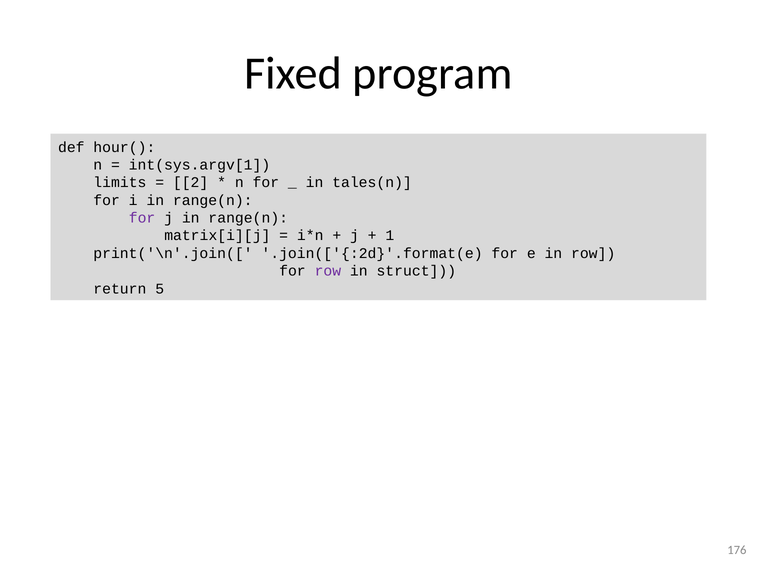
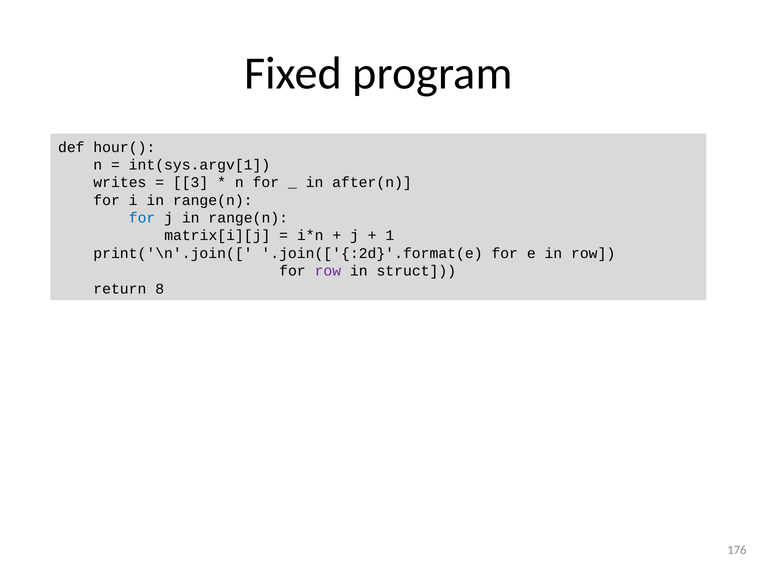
limits: limits -> writes
2: 2 -> 3
tales(n: tales(n -> after(n
for at (142, 218) colour: purple -> blue
5: 5 -> 8
